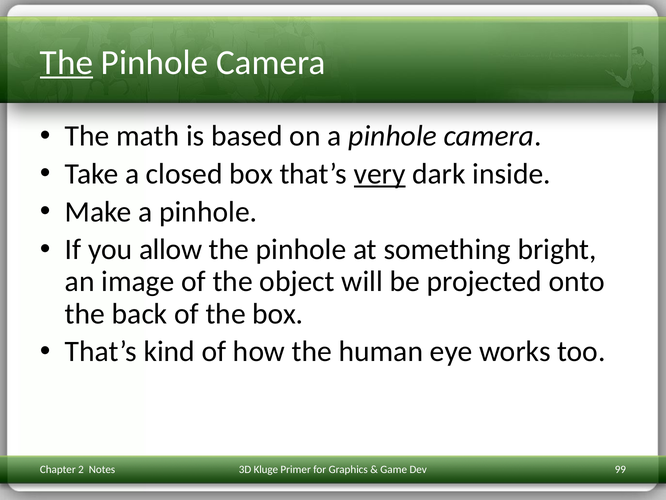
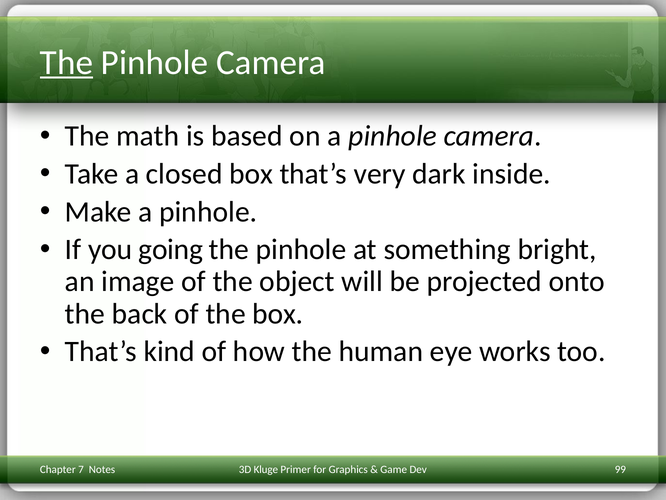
very underline: present -> none
allow: allow -> going
2: 2 -> 7
